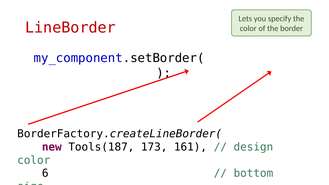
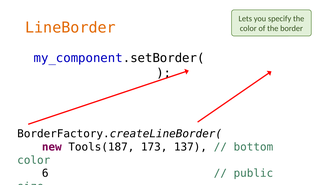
LineBorder colour: red -> orange
161: 161 -> 137
design: design -> bottom
bottom: bottom -> public
